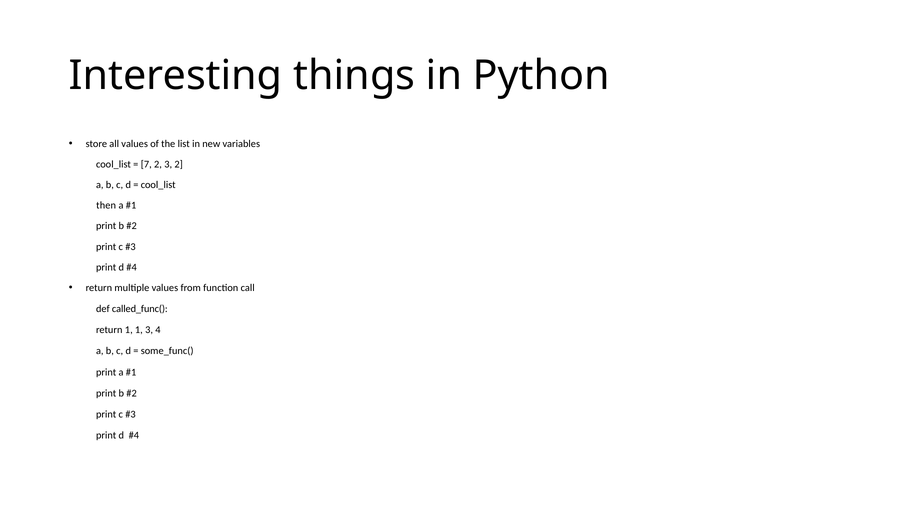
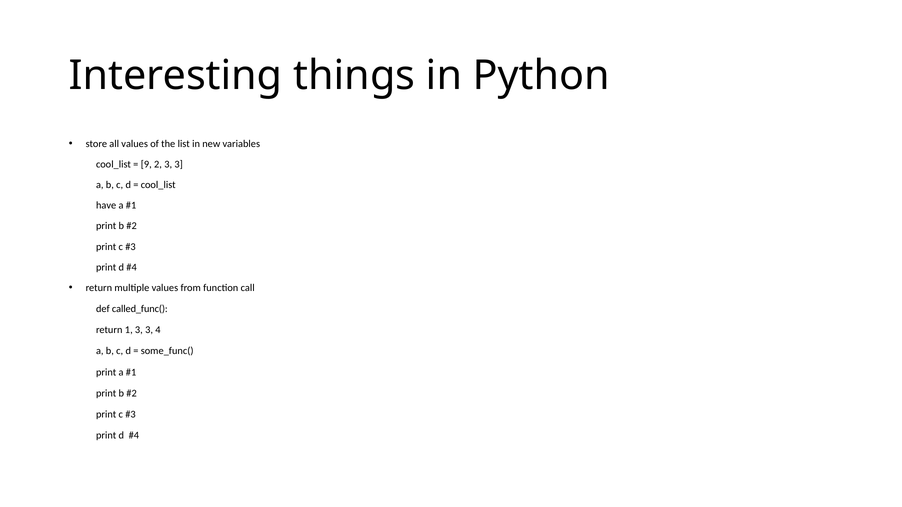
7: 7 -> 9
2 3 2: 2 -> 3
then: then -> have
1 1: 1 -> 3
